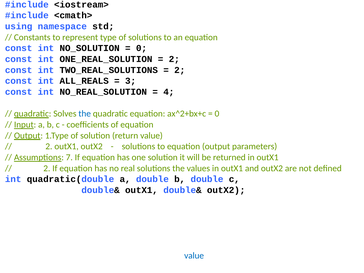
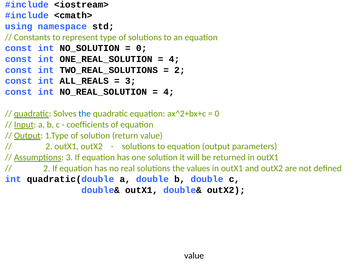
2 at (174, 59): 2 -> 4
Assumptions 7: 7 -> 3
value at (194, 256) colour: blue -> black
